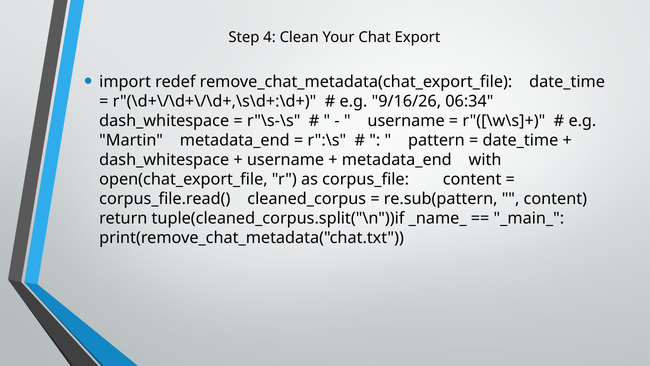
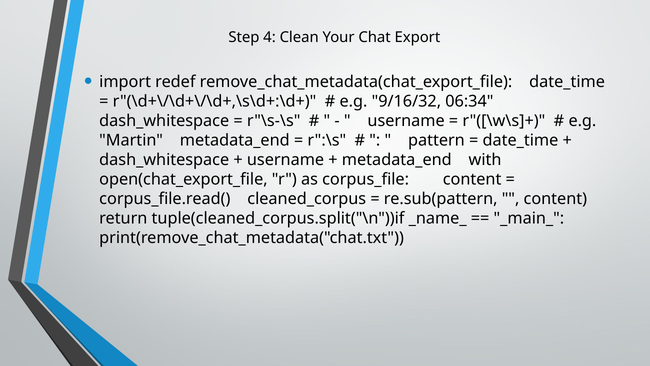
9/16/26: 9/16/26 -> 9/16/32
